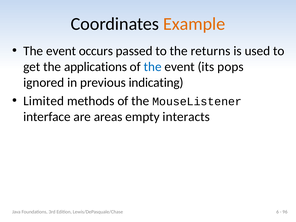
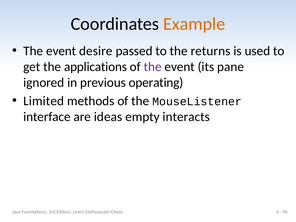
occurs: occurs -> desire
the at (153, 67) colour: blue -> purple
pops: pops -> pane
indicating: indicating -> operating
areas: areas -> ideas
